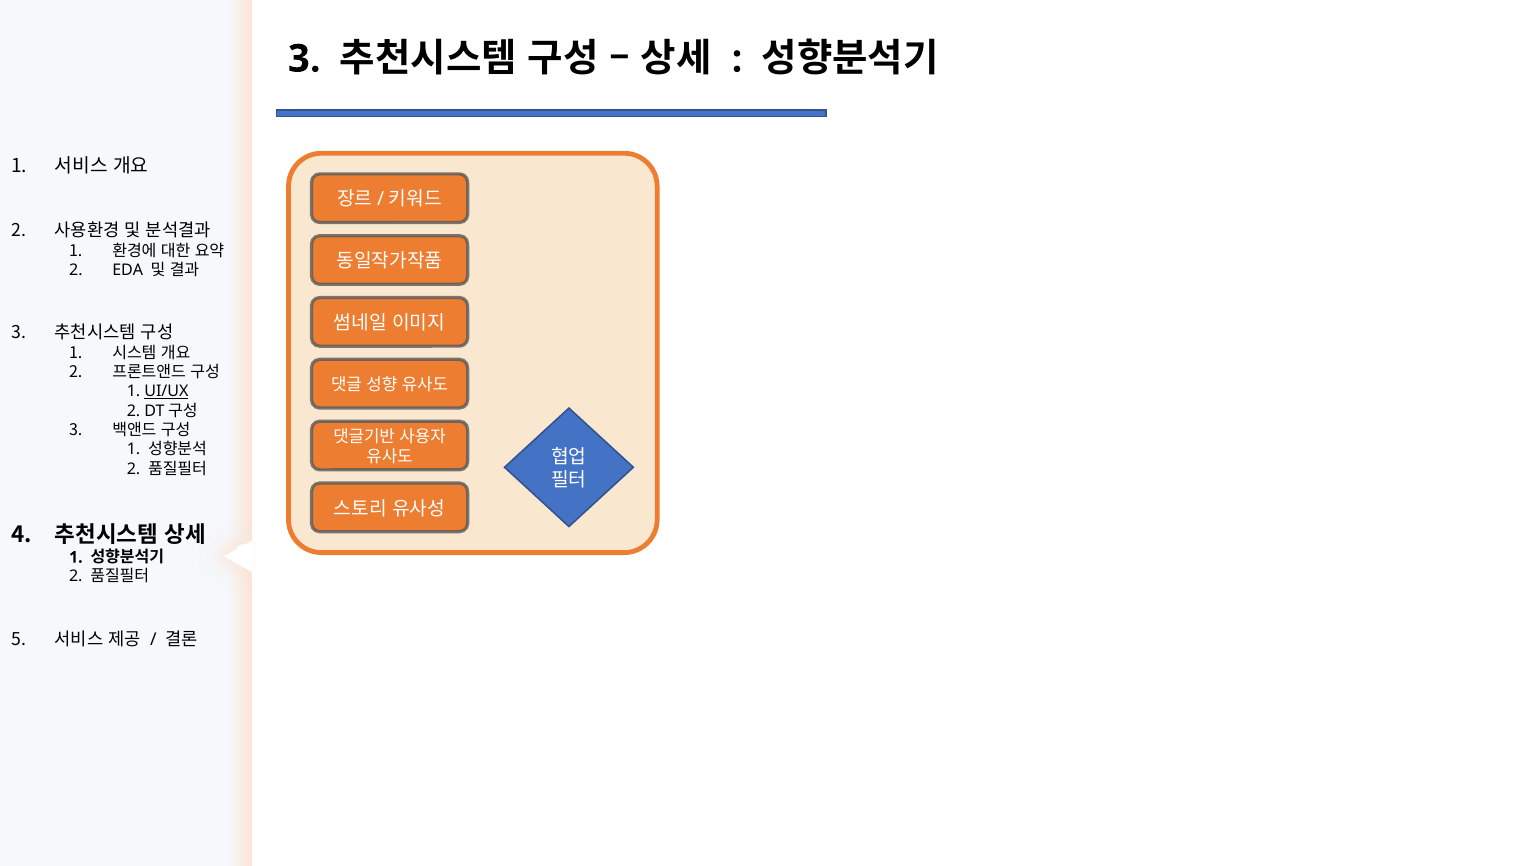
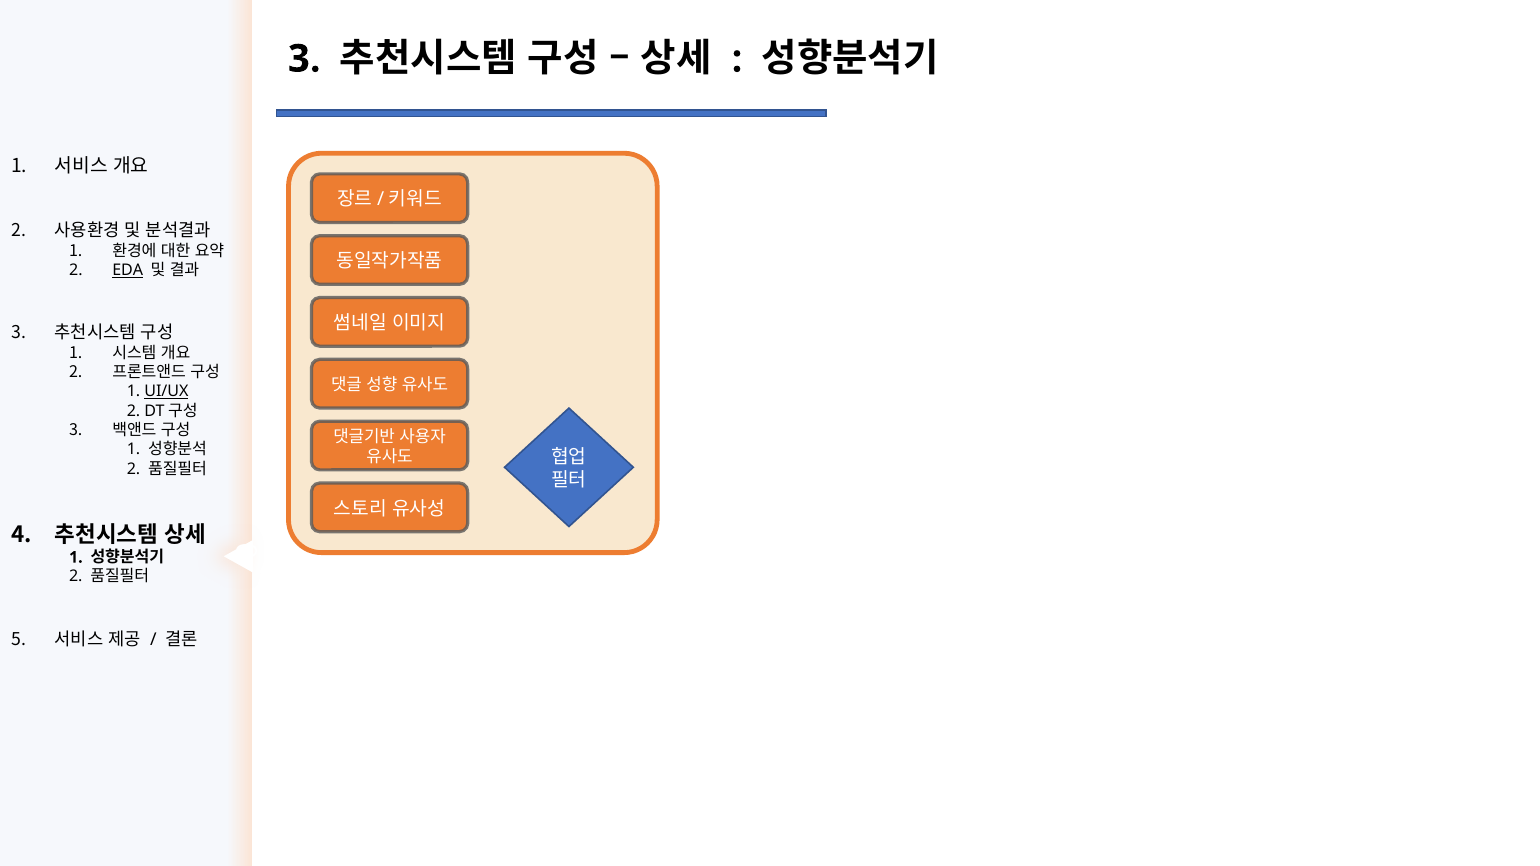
EDA underline: none -> present
